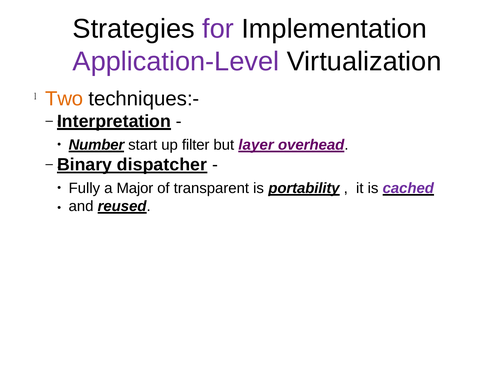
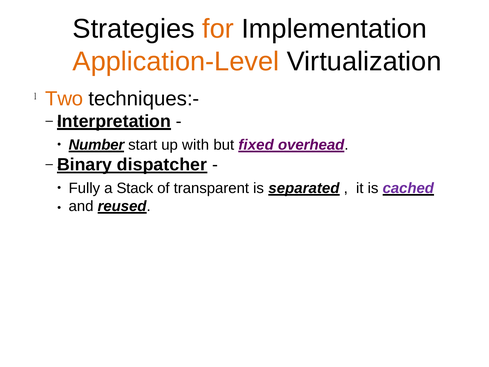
for at (218, 29) colour: purple -> orange
Application-Level colour: purple -> orange
up filter: filter -> with
layer: layer -> fixed
Major: Major -> Stack
portability: portability -> separated
